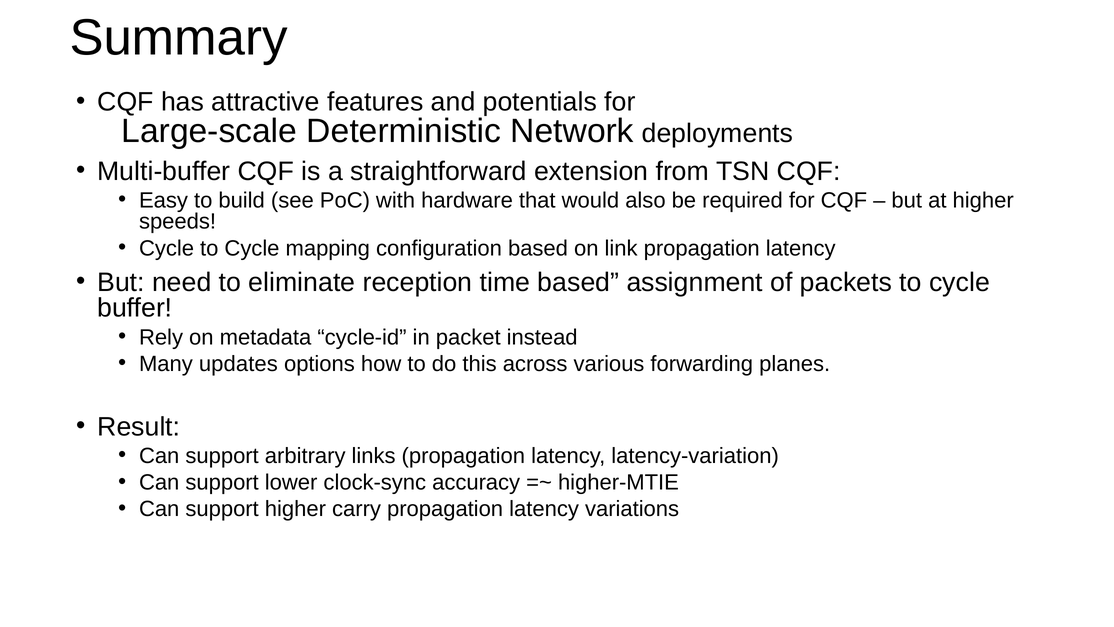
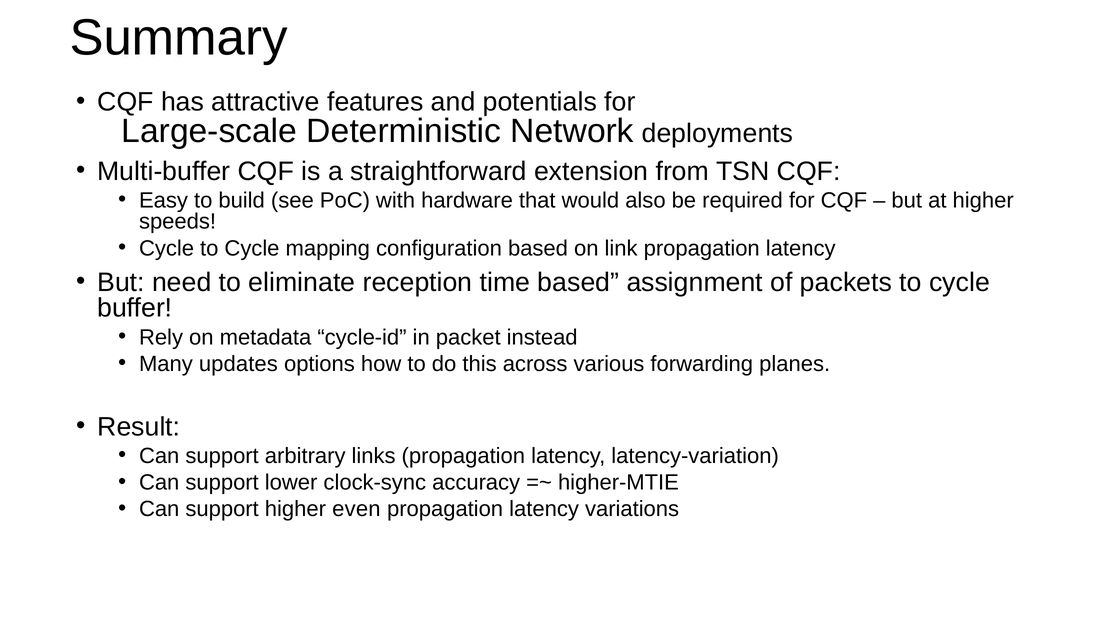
carry: carry -> even
